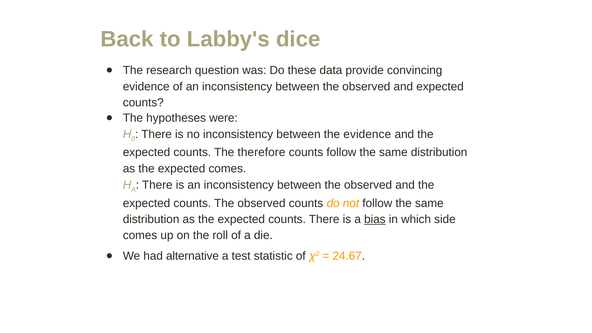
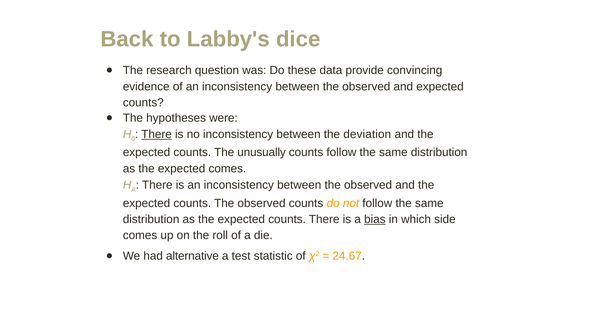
There at (157, 134) underline: none -> present
the evidence: evidence -> deviation
therefore: therefore -> unusually
